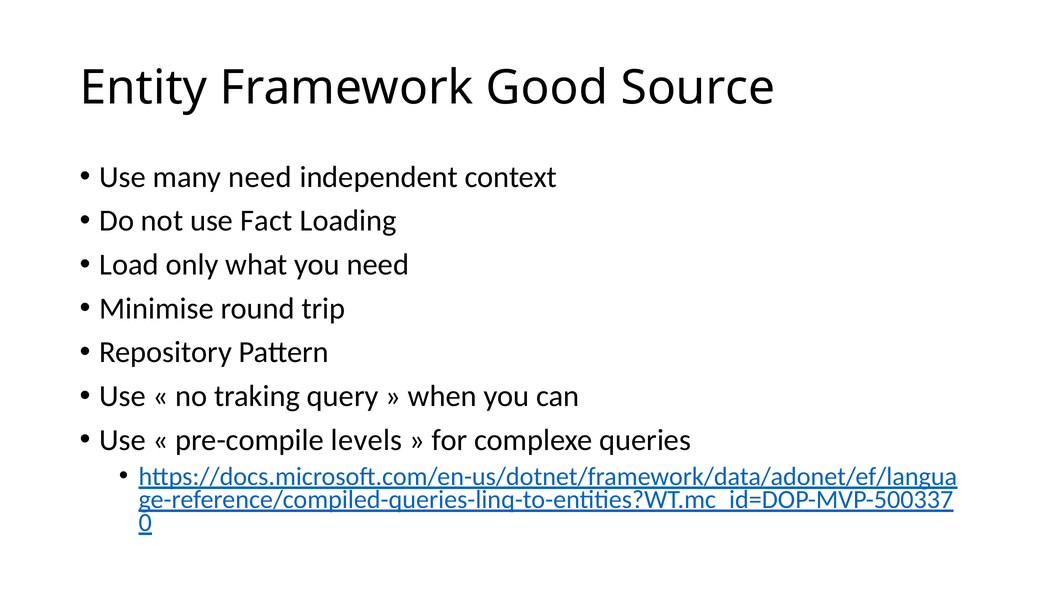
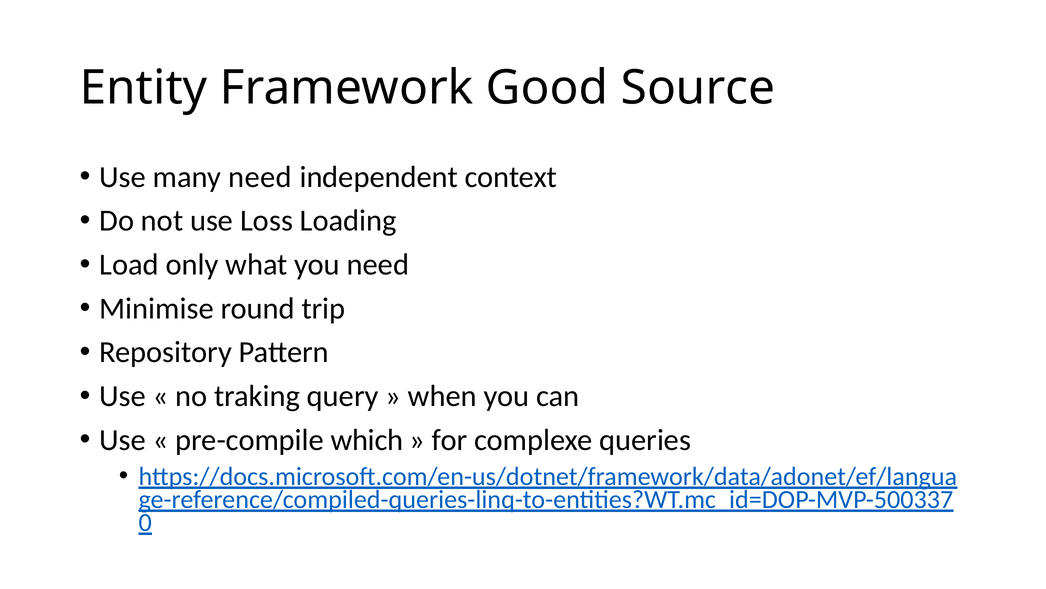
Fact: Fact -> Loss
levels: levels -> which
